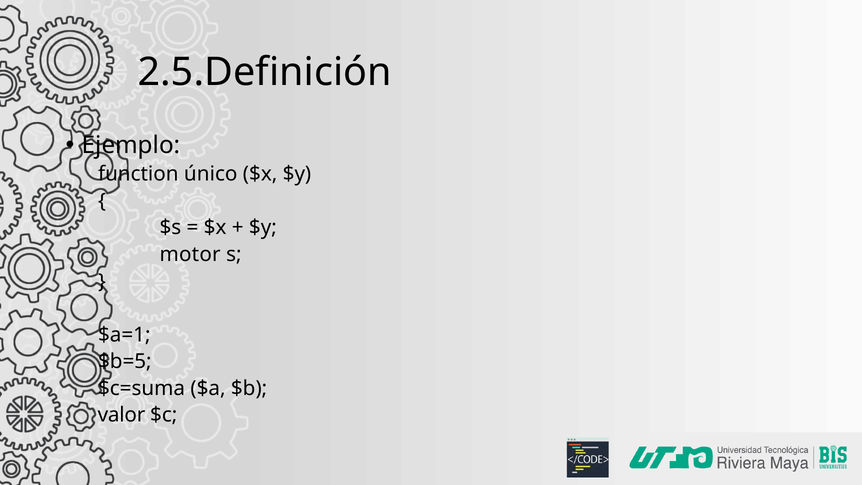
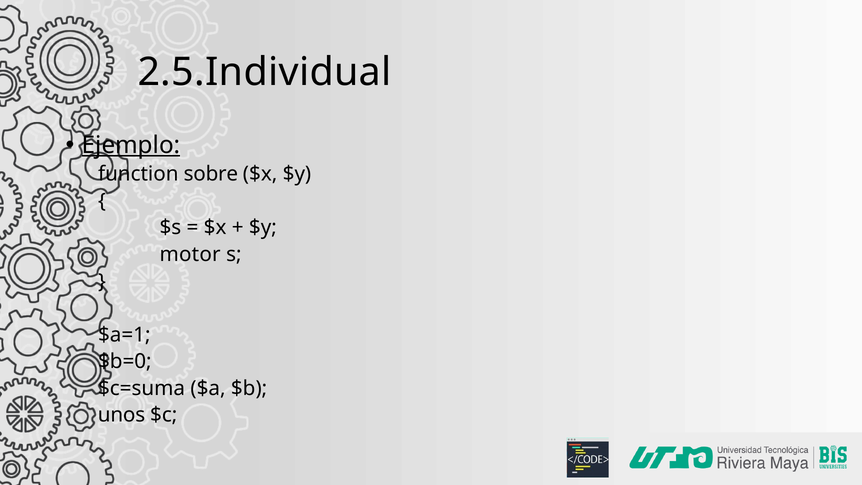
2.5.Definición: 2.5.Definición -> 2.5.Individual
Ejemplo underline: none -> present
único: único -> sobre
$b=5: $b=5 -> $b=0
valor: valor -> unos
